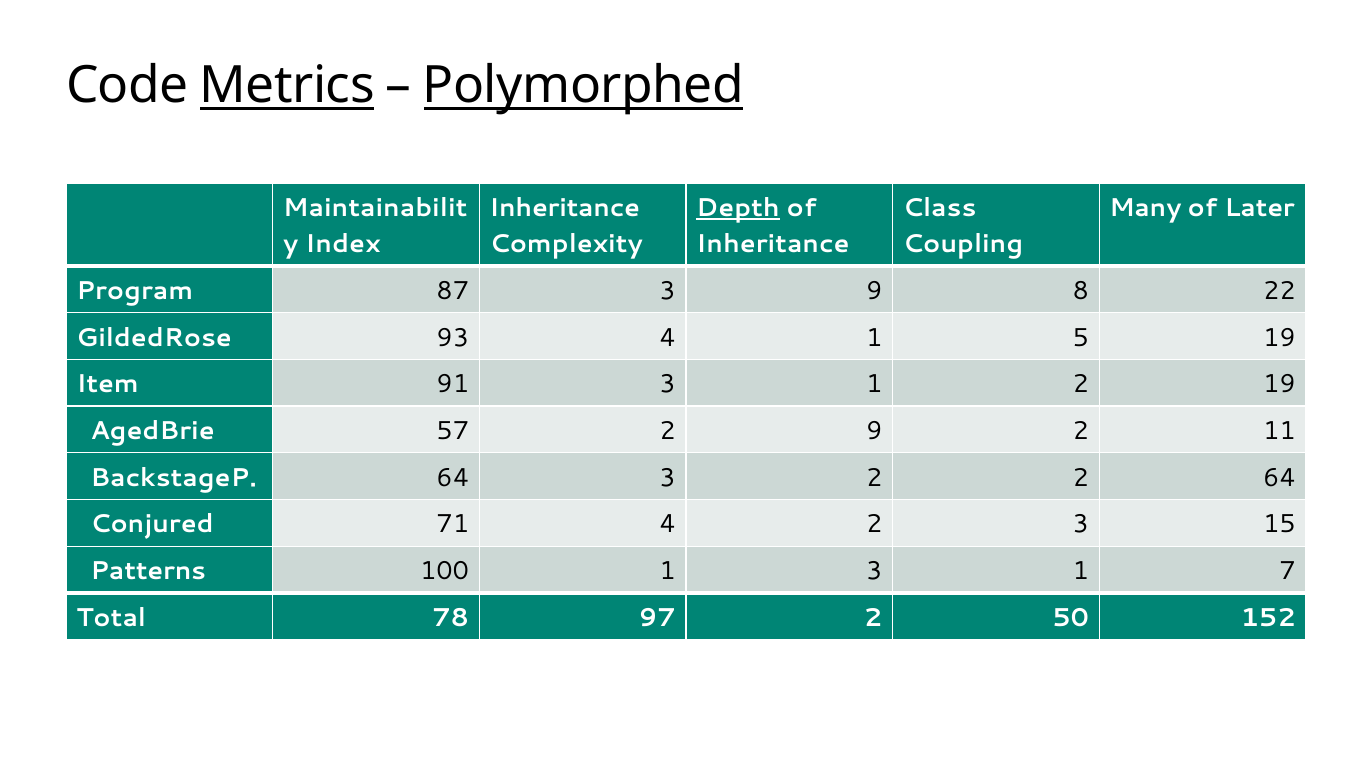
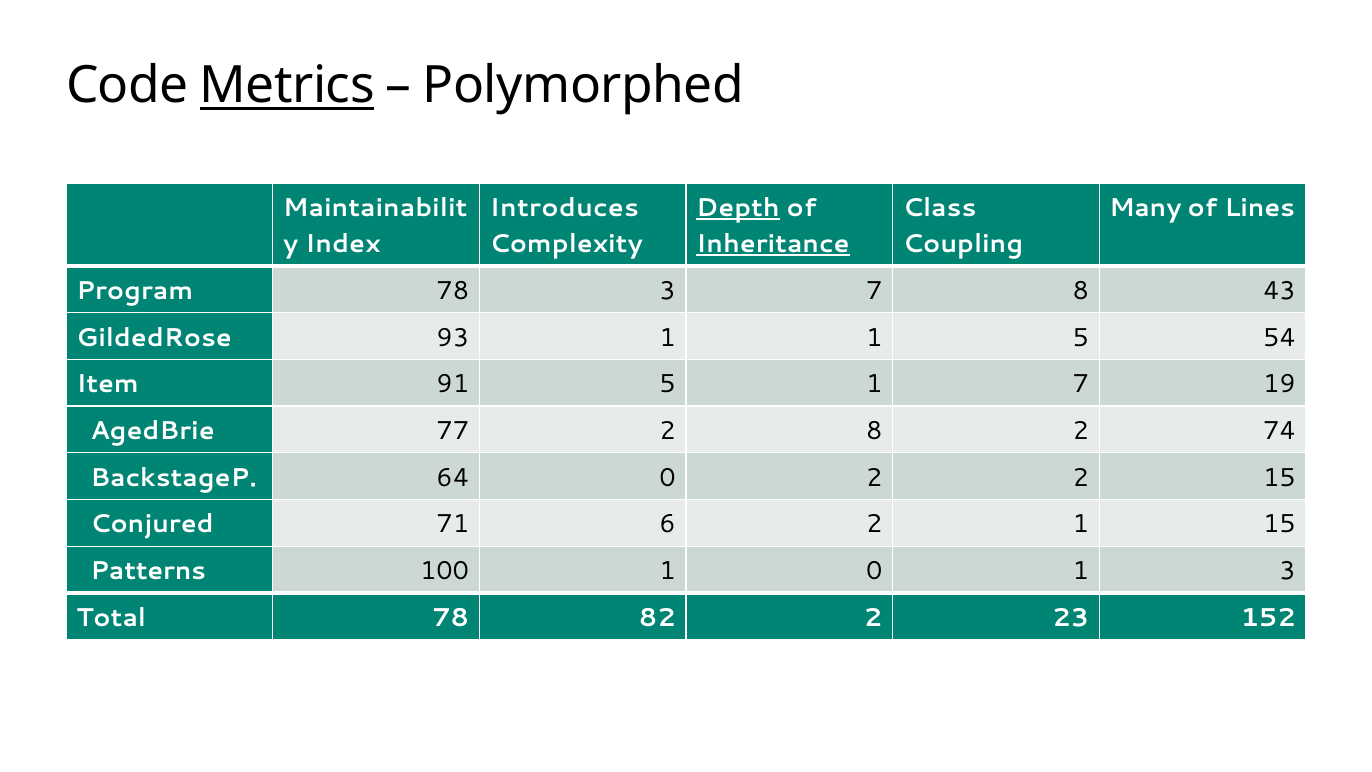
Polymorphed underline: present -> none
Inheritance at (565, 208): Inheritance -> Introduces
Later: Later -> Lines
Inheritance at (773, 244) underline: none -> present
Program 87: 87 -> 78
3 9: 9 -> 7
22: 22 -> 43
93 4: 4 -> 1
5 19: 19 -> 54
91 3: 3 -> 5
1 2: 2 -> 7
57: 57 -> 77
2 9: 9 -> 8
11: 11 -> 74
64 3: 3 -> 0
2 64: 64 -> 15
71 4: 4 -> 6
2 3: 3 -> 1
1 3: 3 -> 0
1 7: 7 -> 3
97: 97 -> 82
50: 50 -> 23
